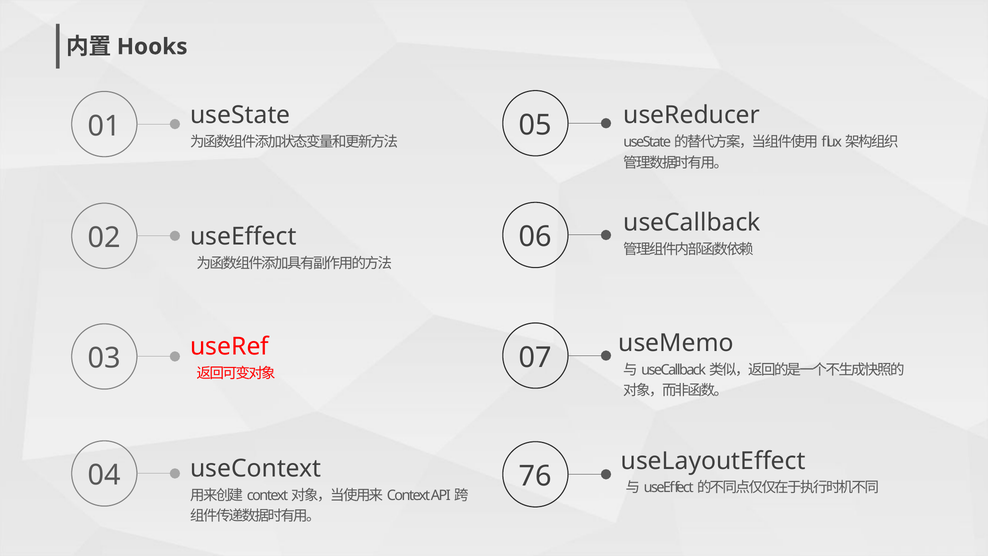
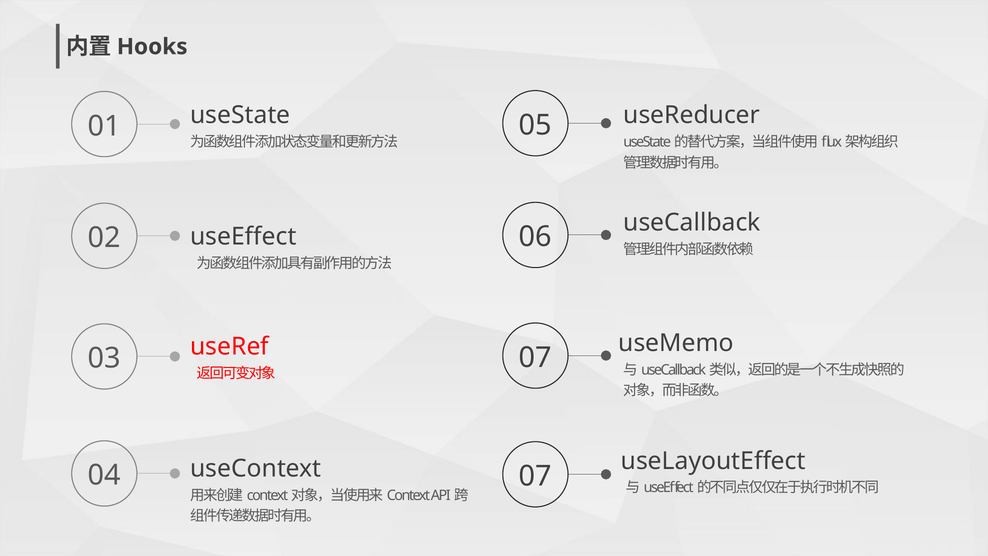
04 76: 76 -> 07
